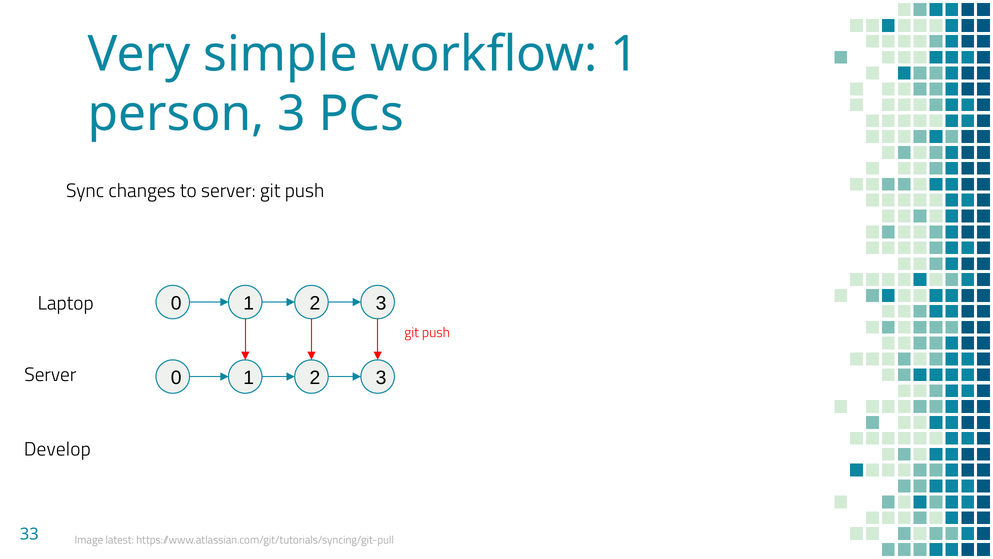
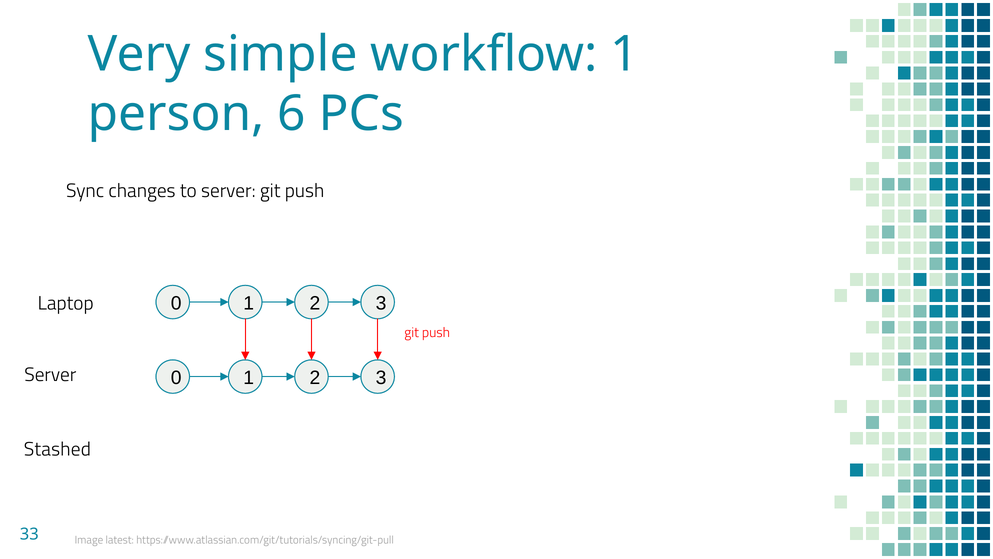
person 3: 3 -> 6
Develop: Develop -> Stashed
